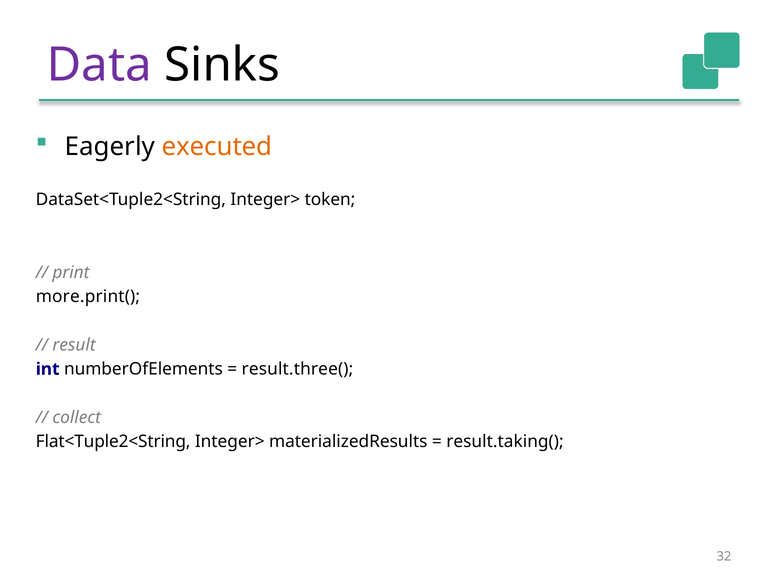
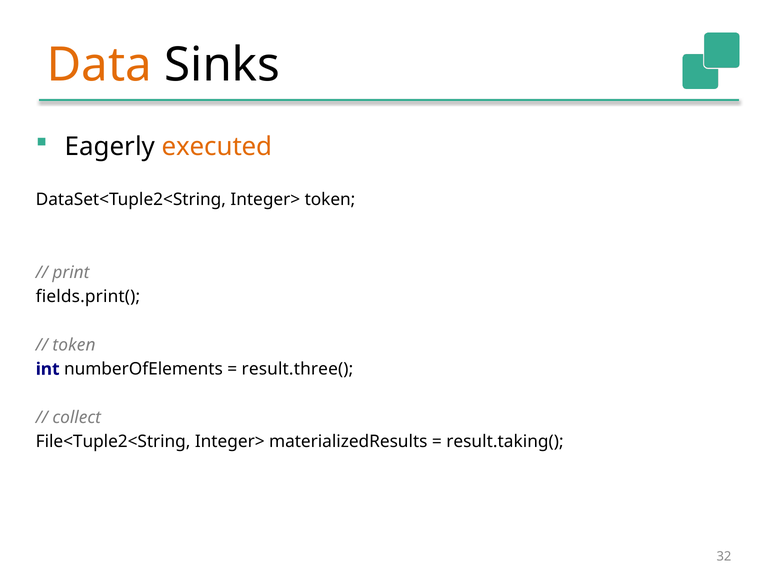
Data colour: purple -> orange
more.print(: more.print( -> fields.print(
result at (74, 345): result -> token
Flat<Tuple2<String: Flat<Tuple2<String -> File<Tuple2<String
